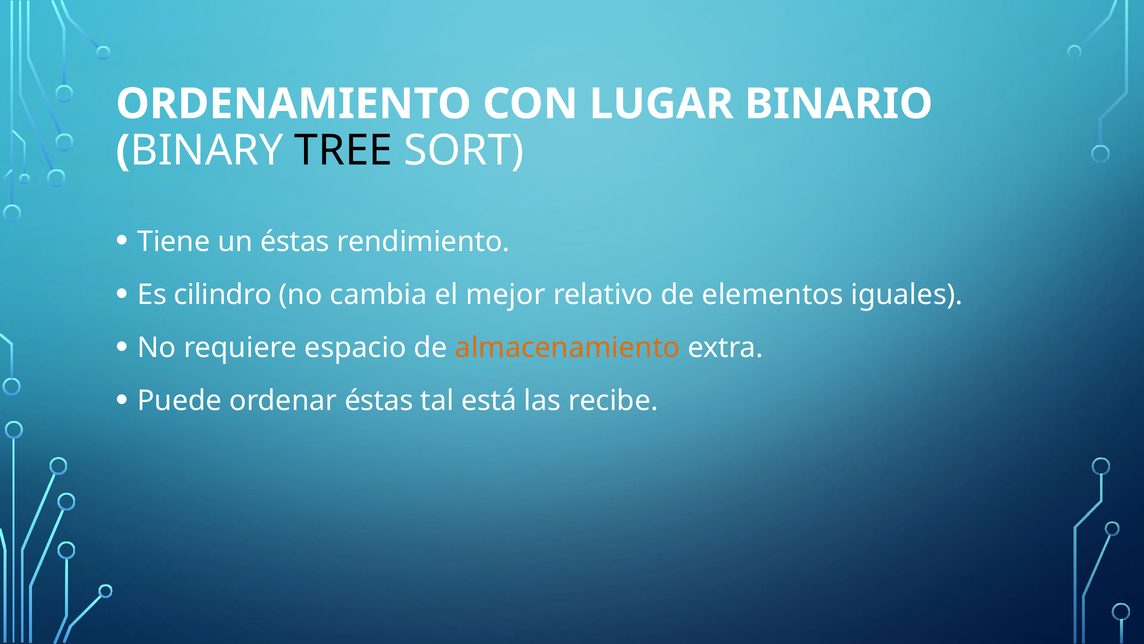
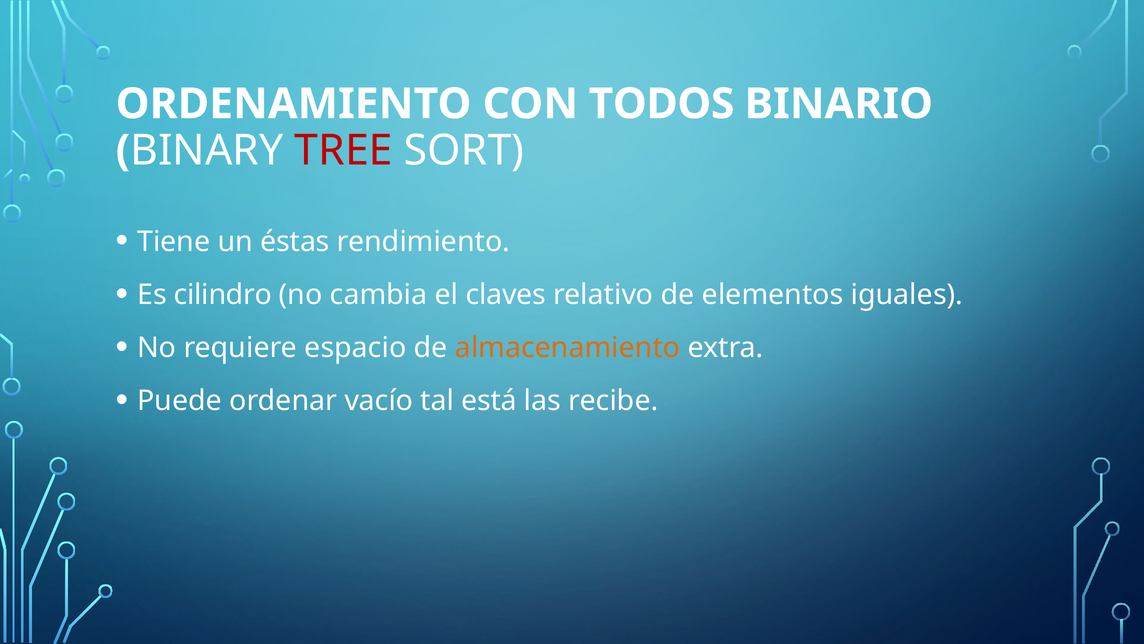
LUGAR: LUGAR -> TODOS
TREE colour: black -> red
mejor: mejor -> claves
ordenar éstas: éstas -> vacío
